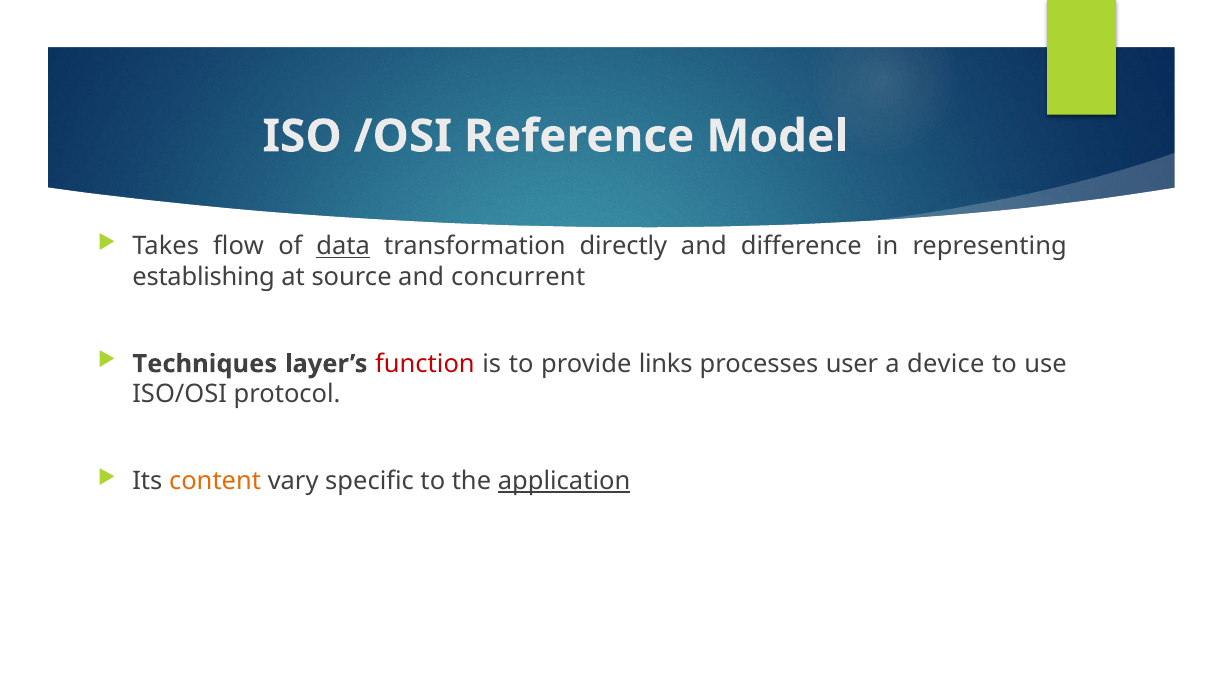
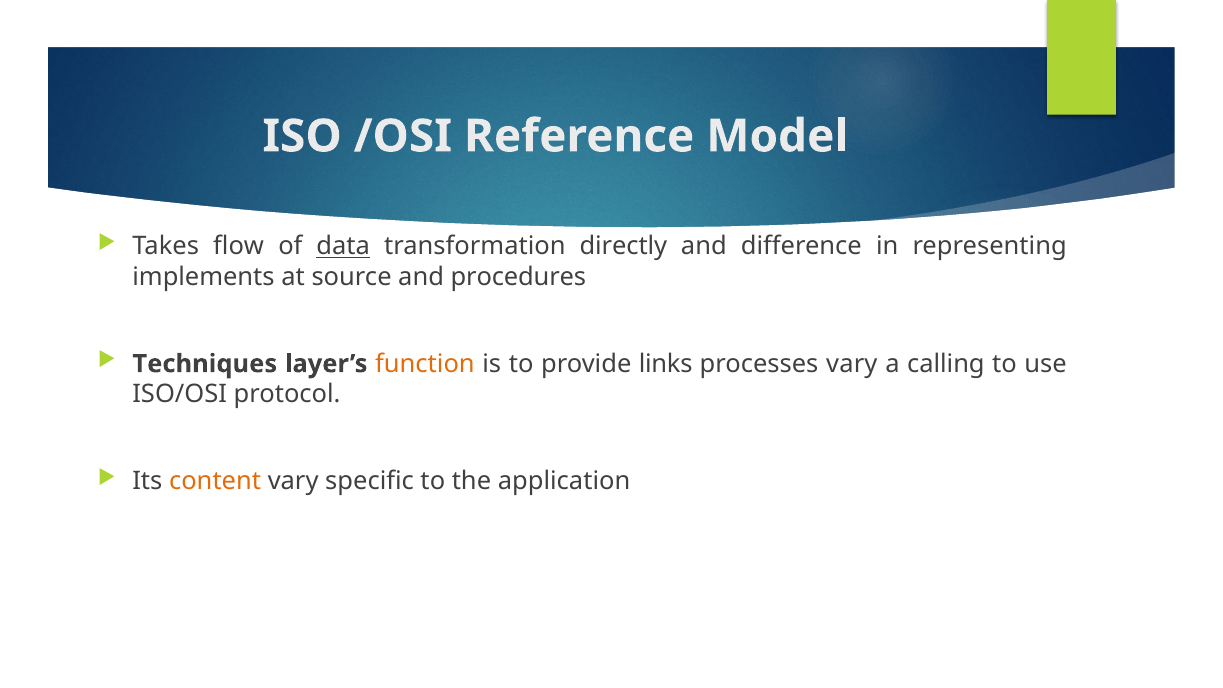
establishing: establishing -> implements
concurrent: concurrent -> procedures
function colour: red -> orange
processes user: user -> vary
device: device -> calling
application underline: present -> none
